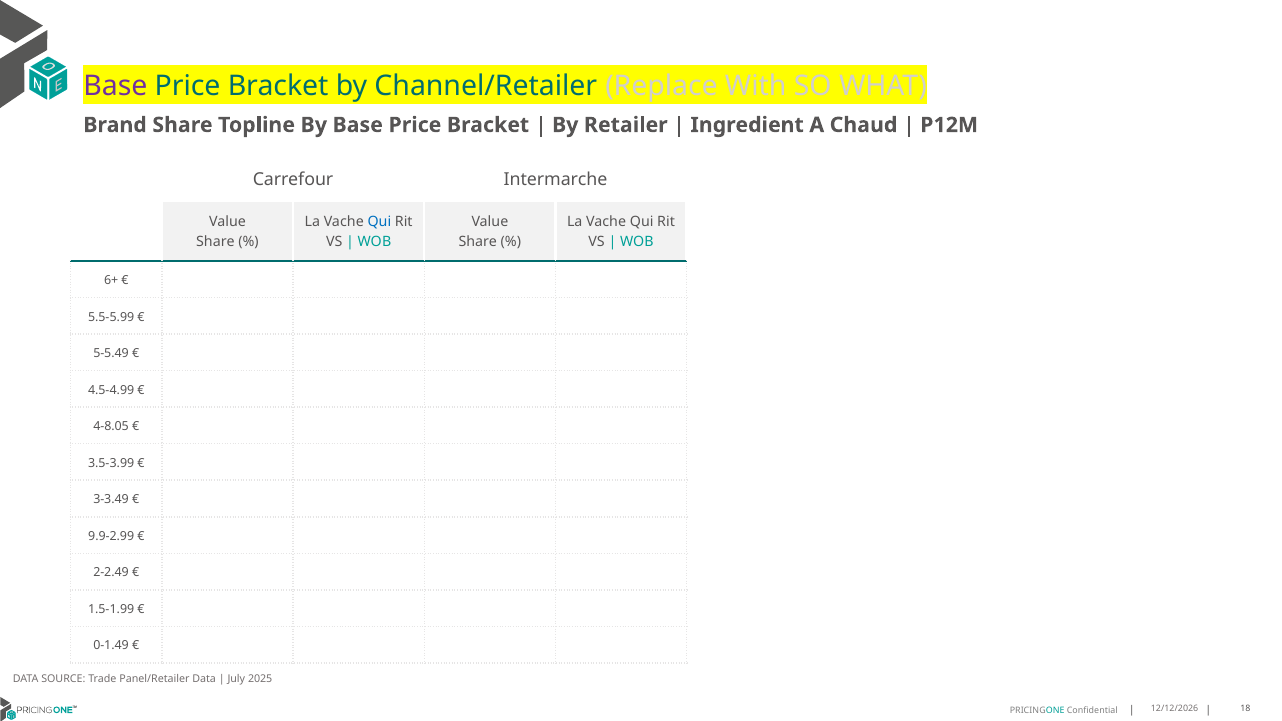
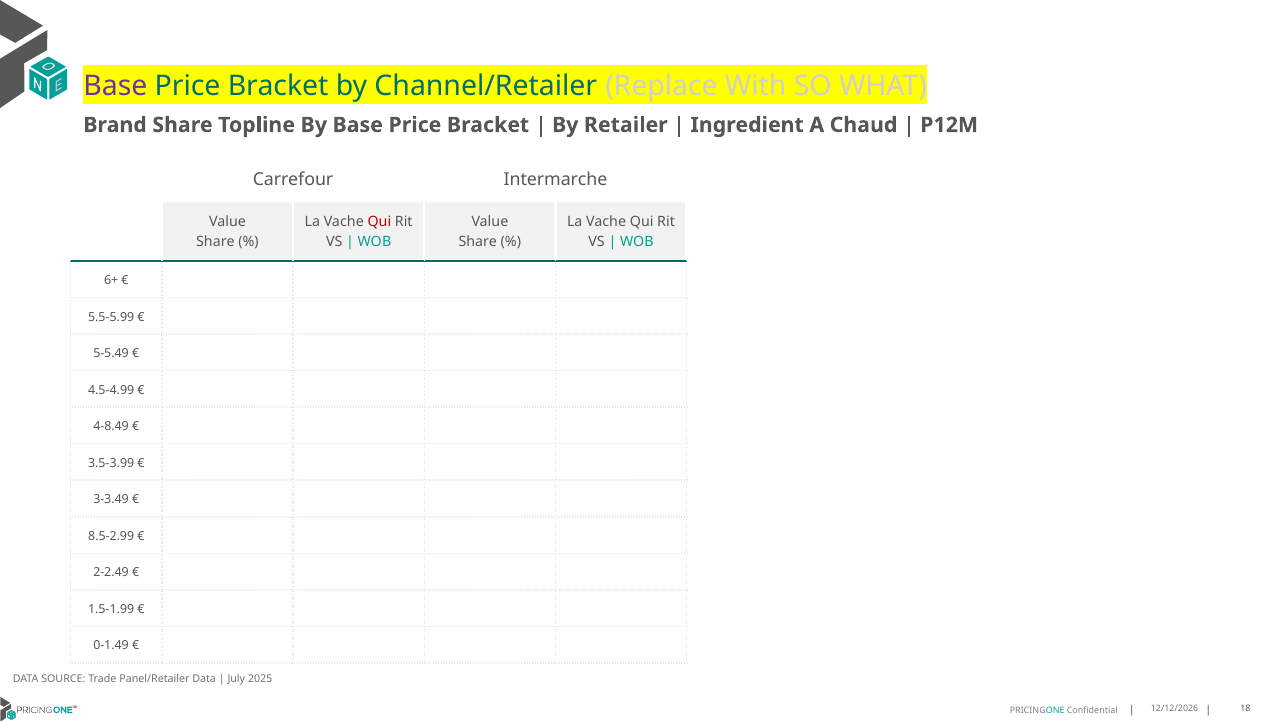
Qui at (379, 222) colour: blue -> red
4-8.05: 4-8.05 -> 4-8.49
9.9-2.99: 9.9-2.99 -> 8.5-2.99
